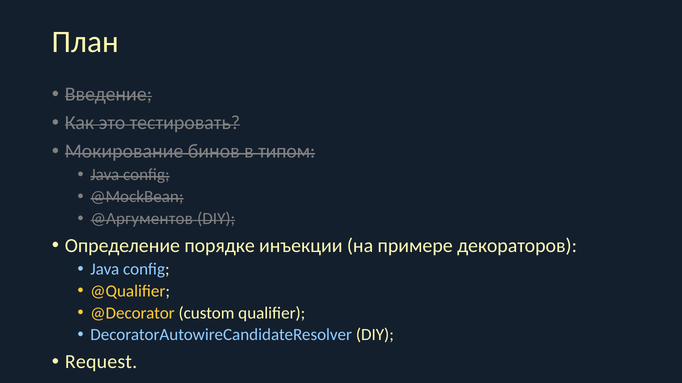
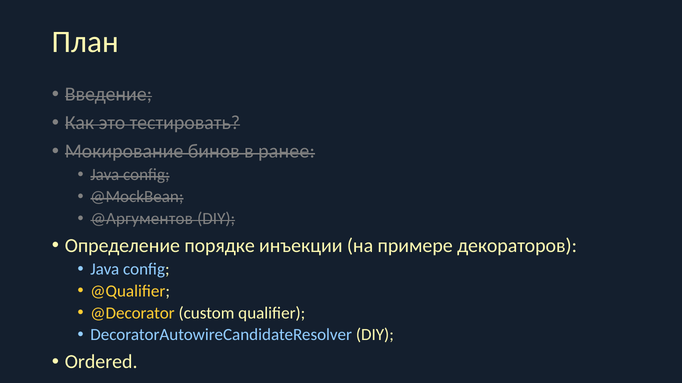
типом: типом -> ранее
Request: Request -> Ordered
